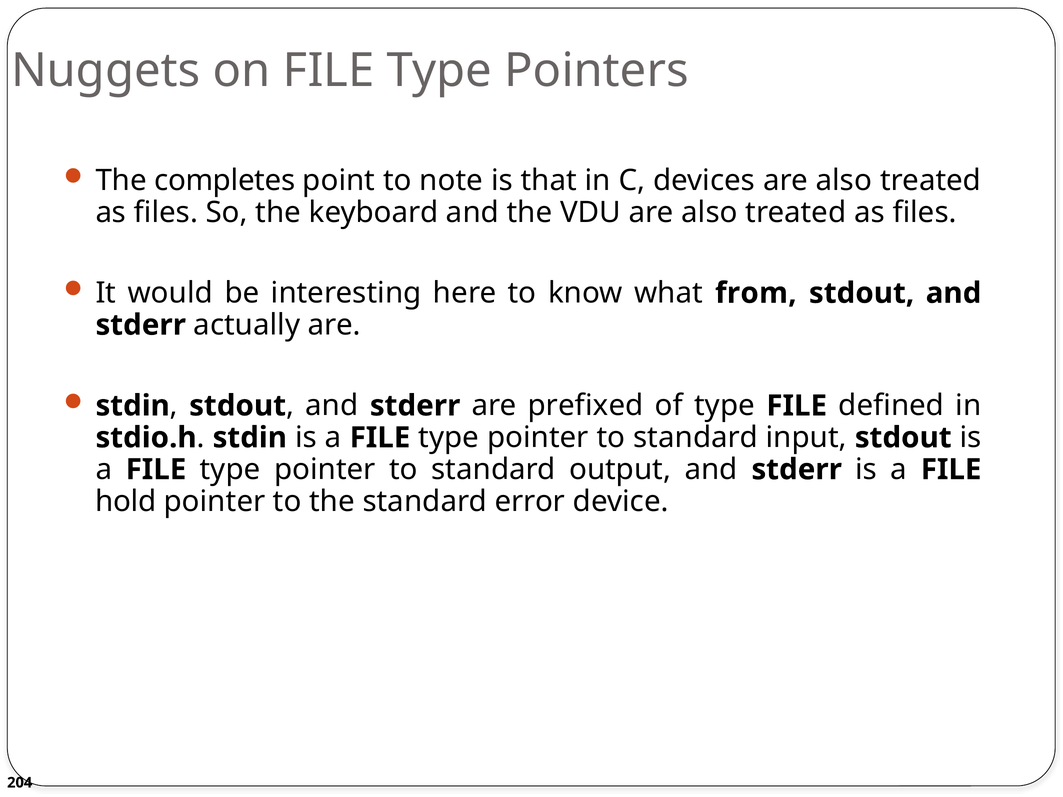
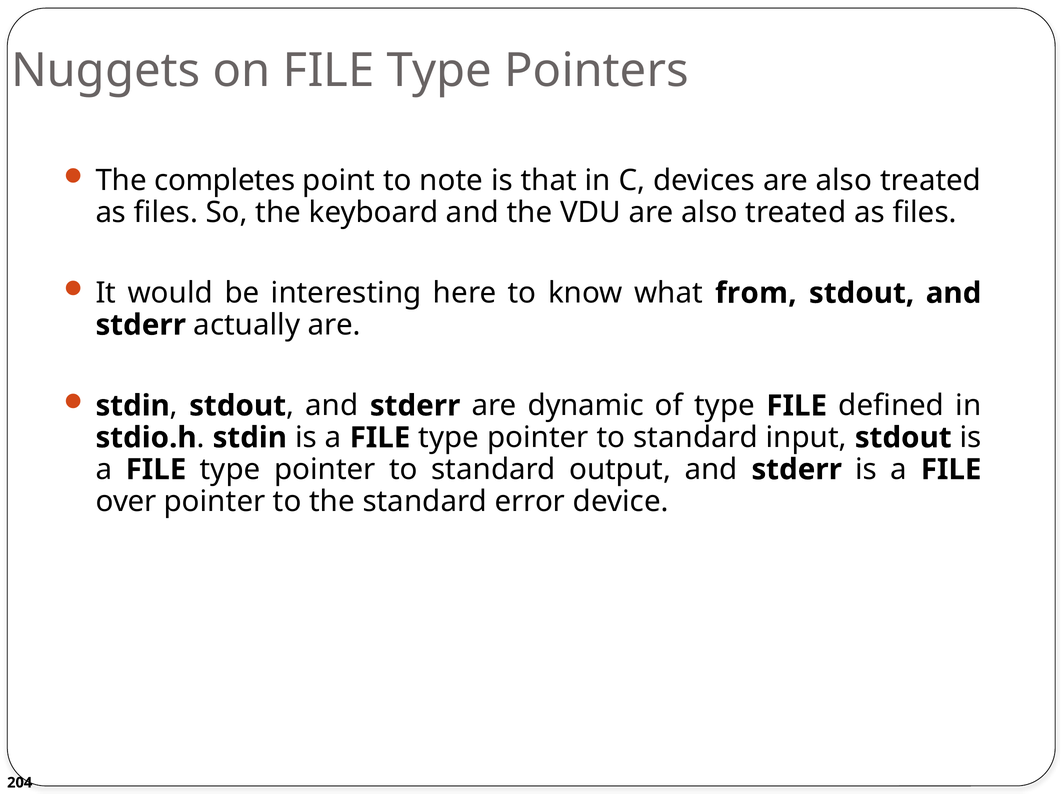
prefixed: prefixed -> dynamic
hold: hold -> over
